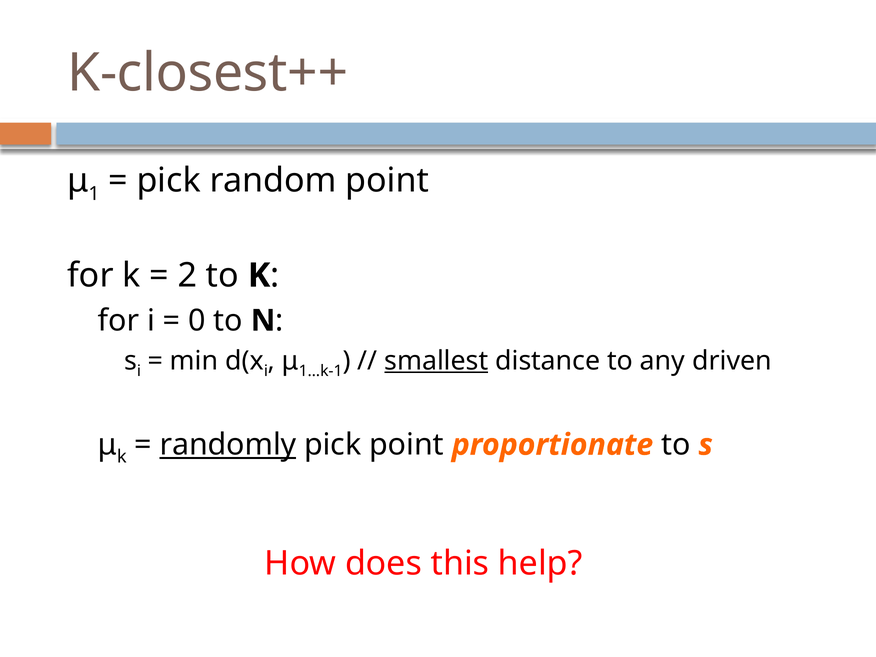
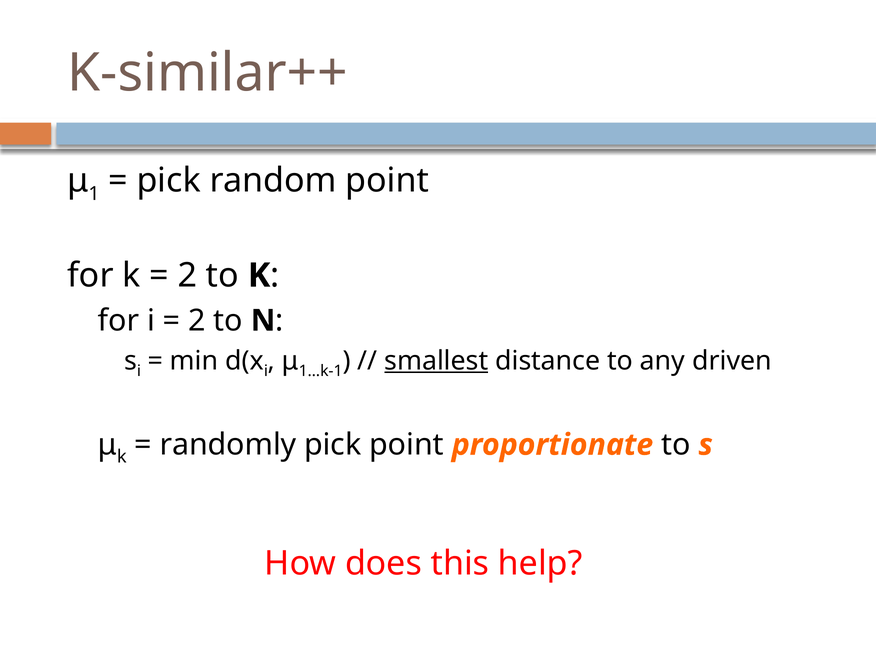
K-closest++: K-closest++ -> K-similar++
0 at (197, 321): 0 -> 2
randomly underline: present -> none
